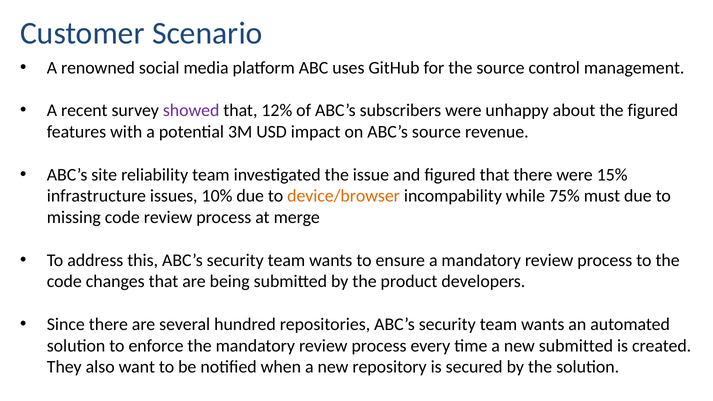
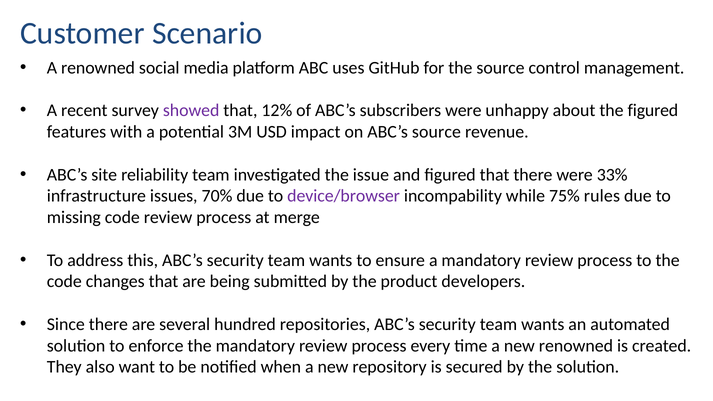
15%: 15% -> 33%
10%: 10% -> 70%
device/browser colour: orange -> purple
must: must -> rules
new submitted: submitted -> renowned
